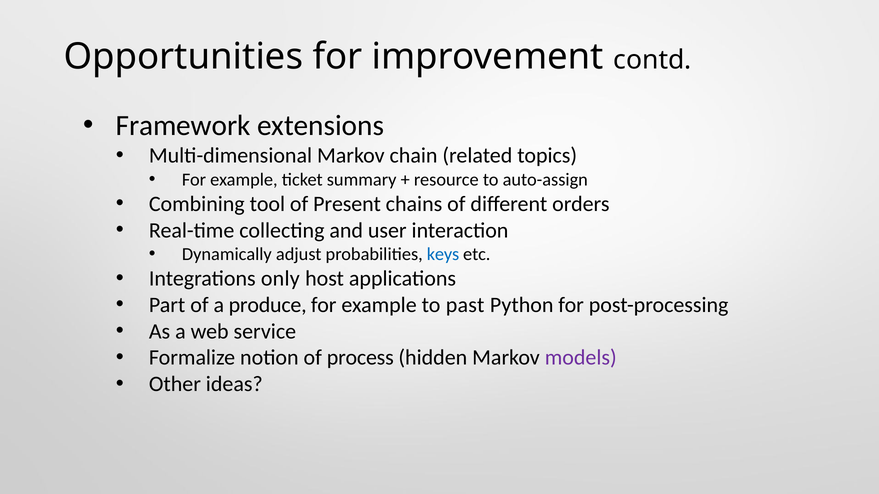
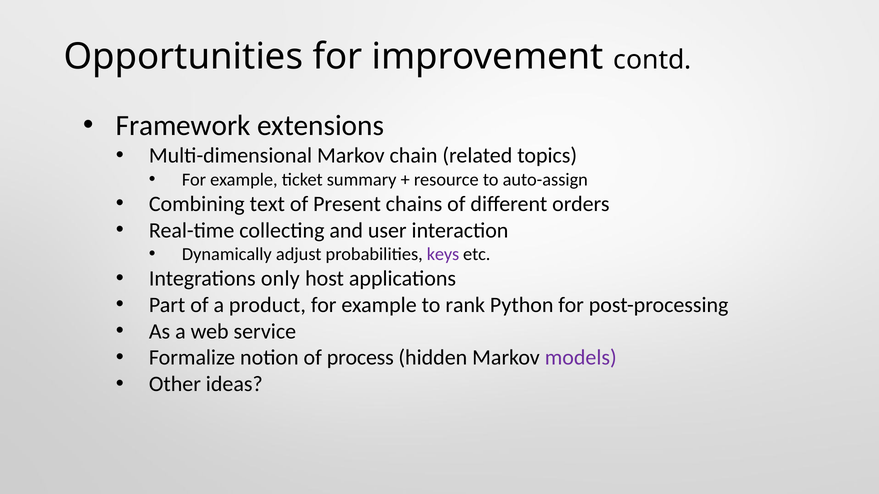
tool: tool -> text
keys colour: blue -> purple
produce: produce -> product
past: past -> rank
